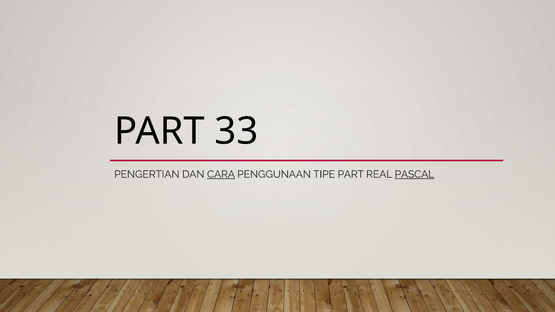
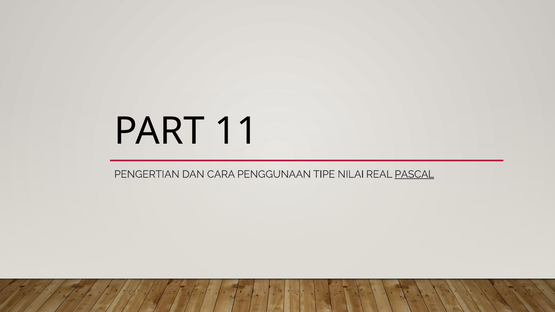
33: 33 -> 11
CARA underline: present -> none
TIPE PART: PART -> NILAI
